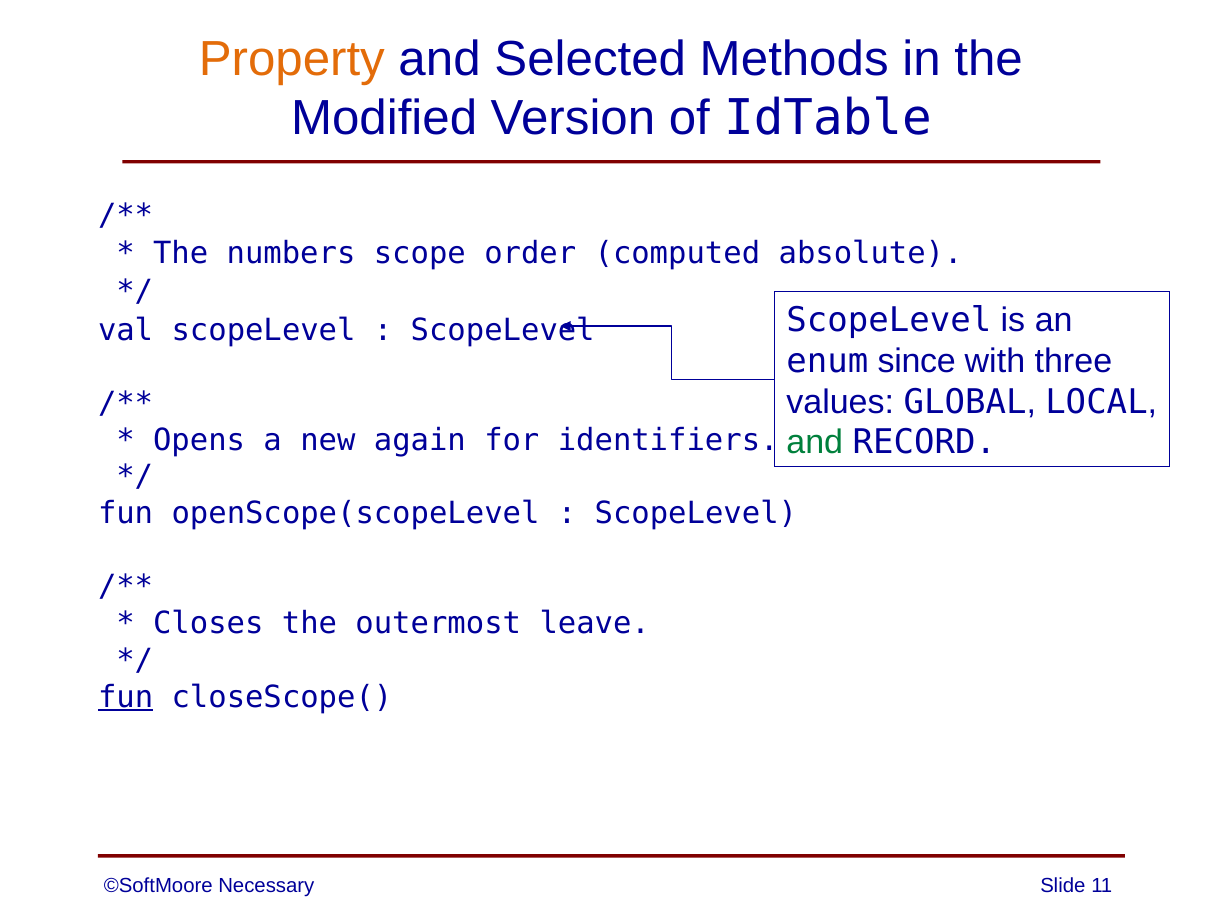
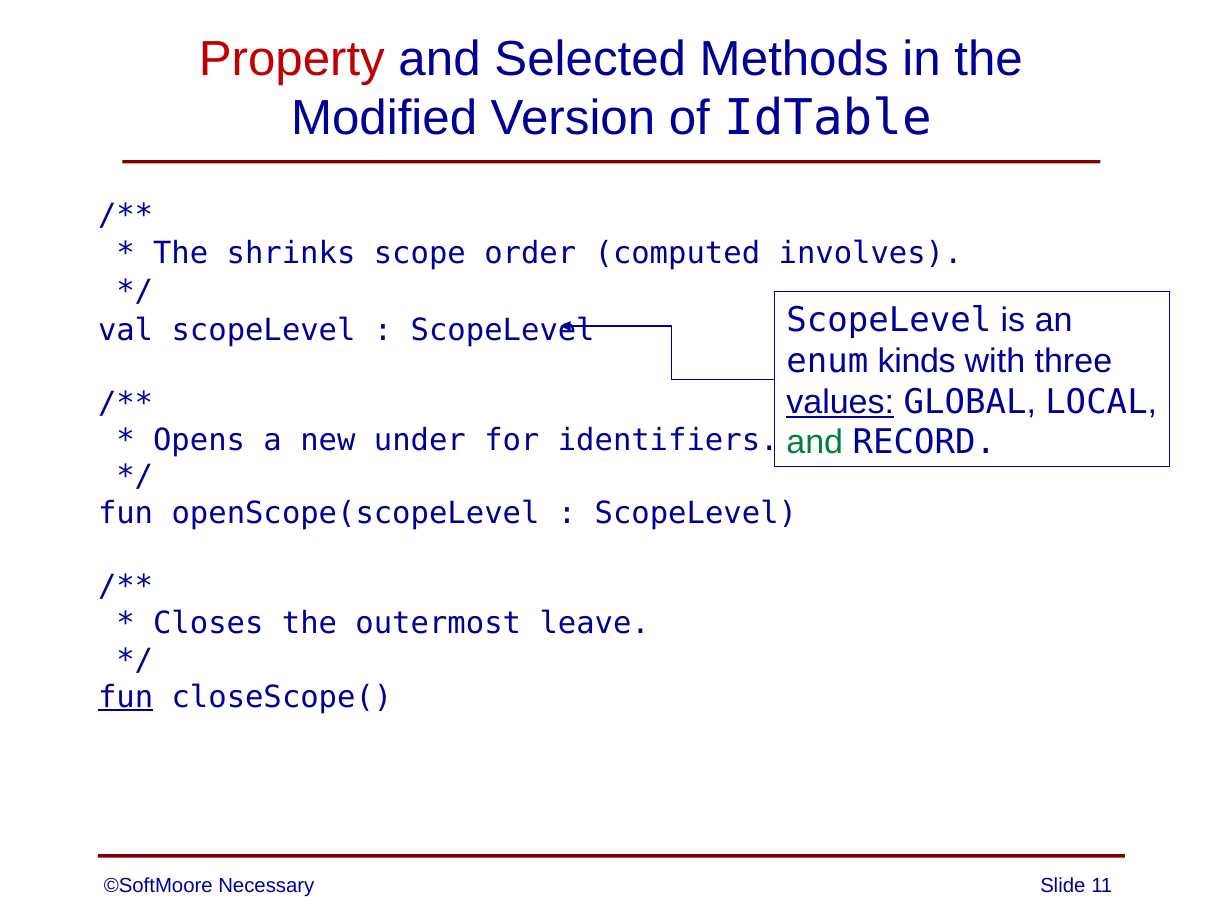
Property colour: orange -> red
numbers: numbers -> shrinks
absolute: absolute -> involves
since: since -> kinds
values underline: none -> present
again: again -> under
